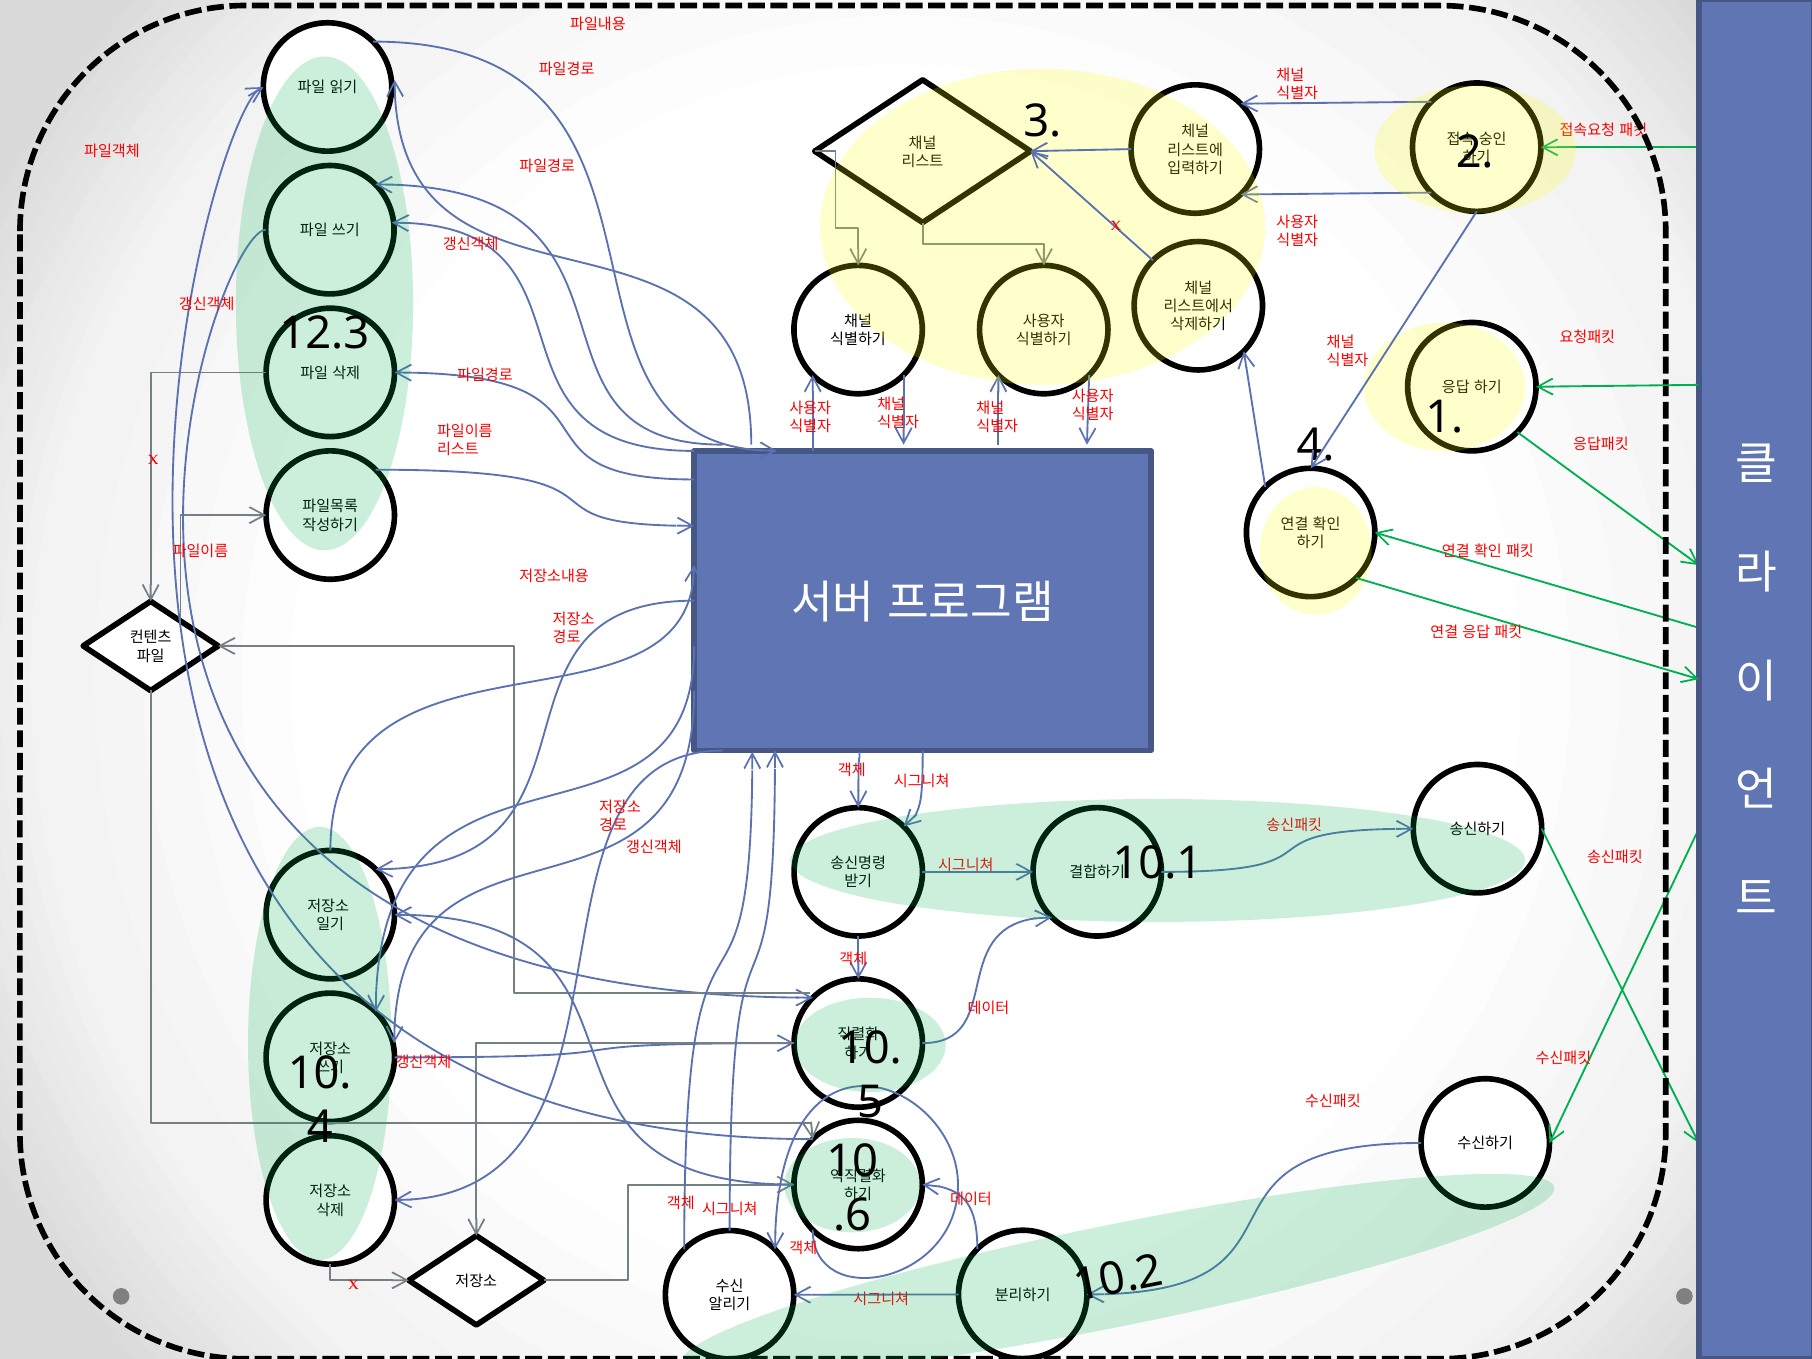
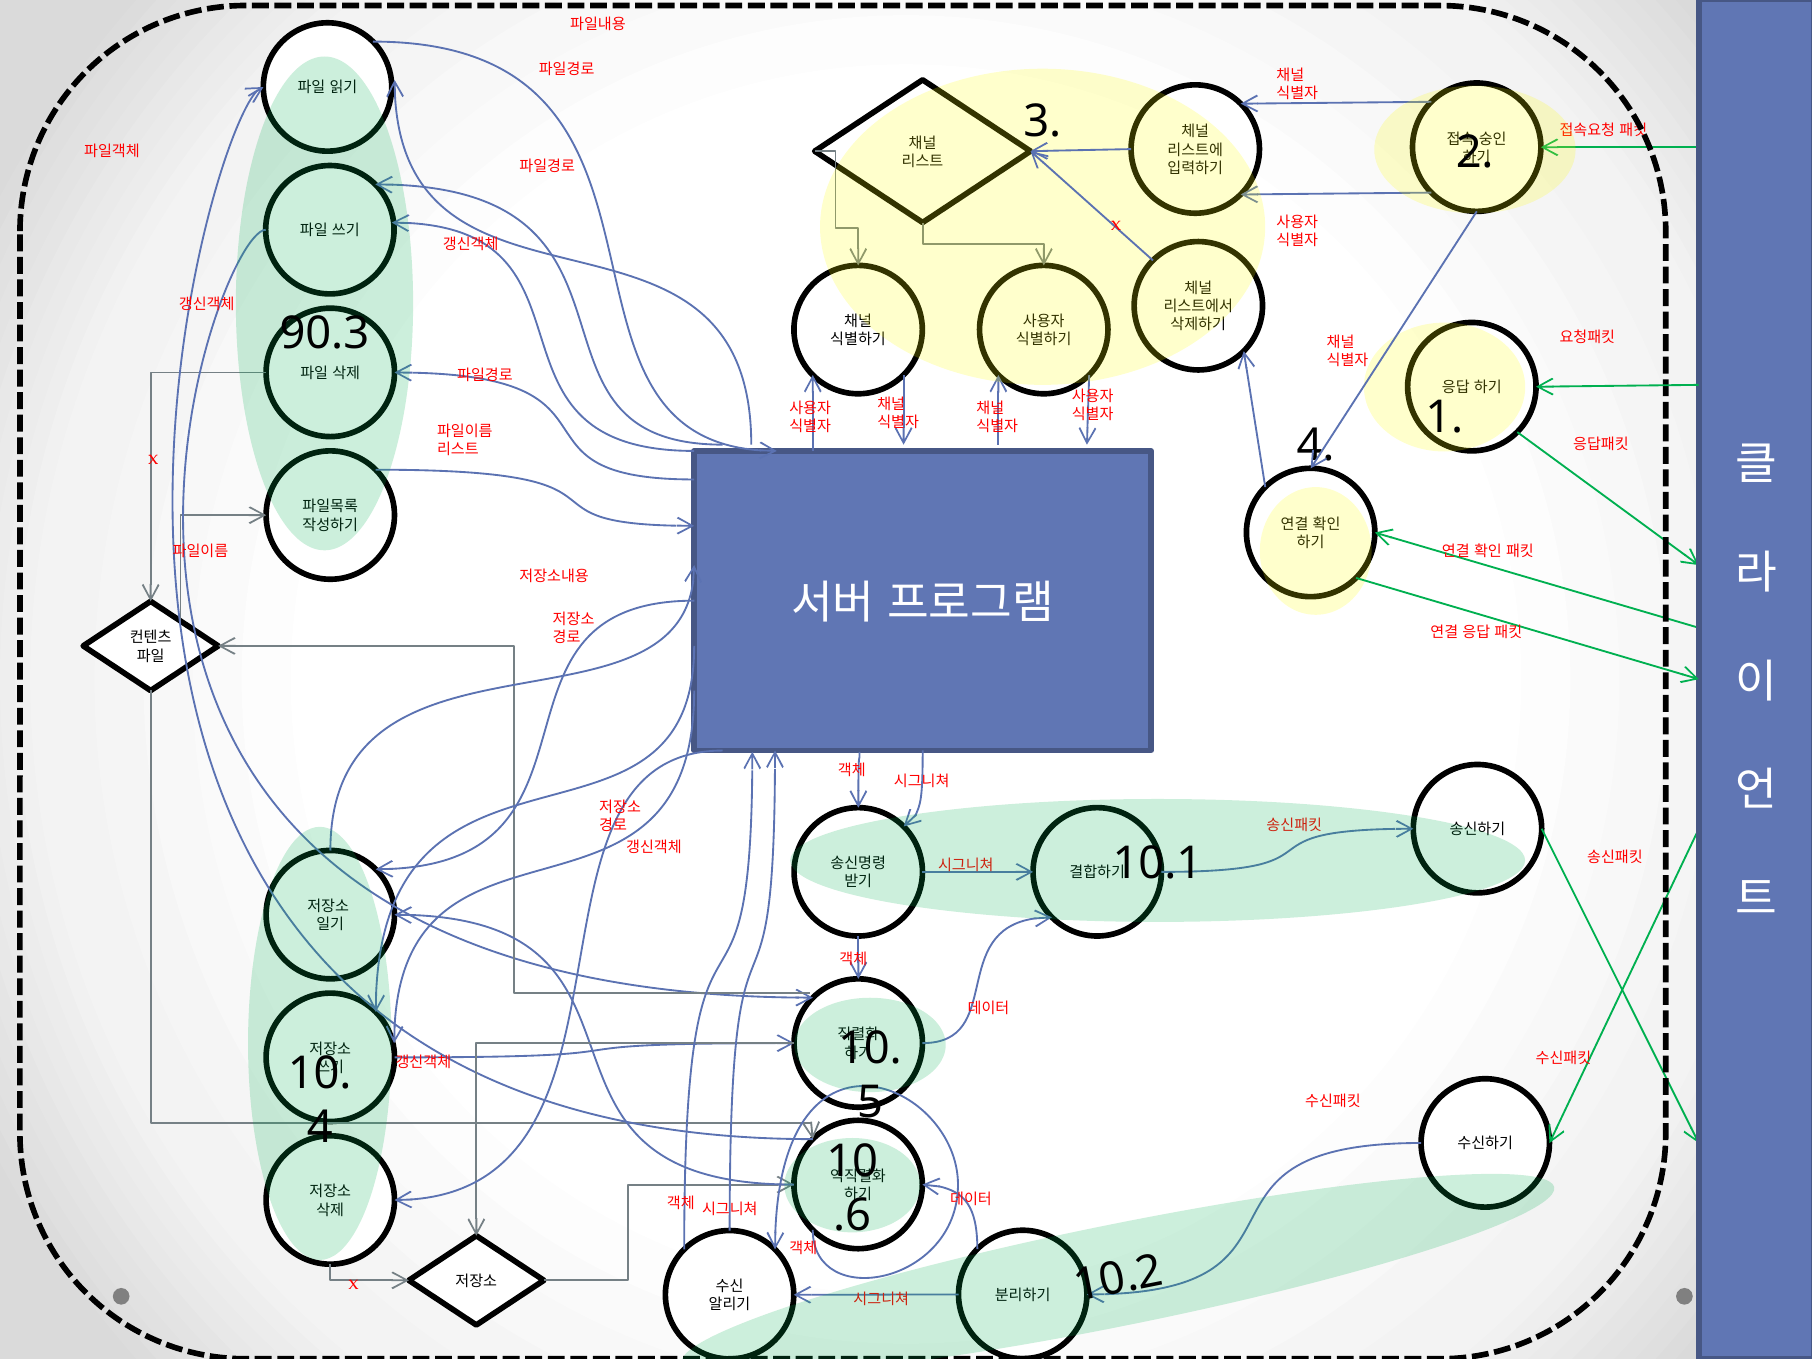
12.3: 12.3 -> 90.3
